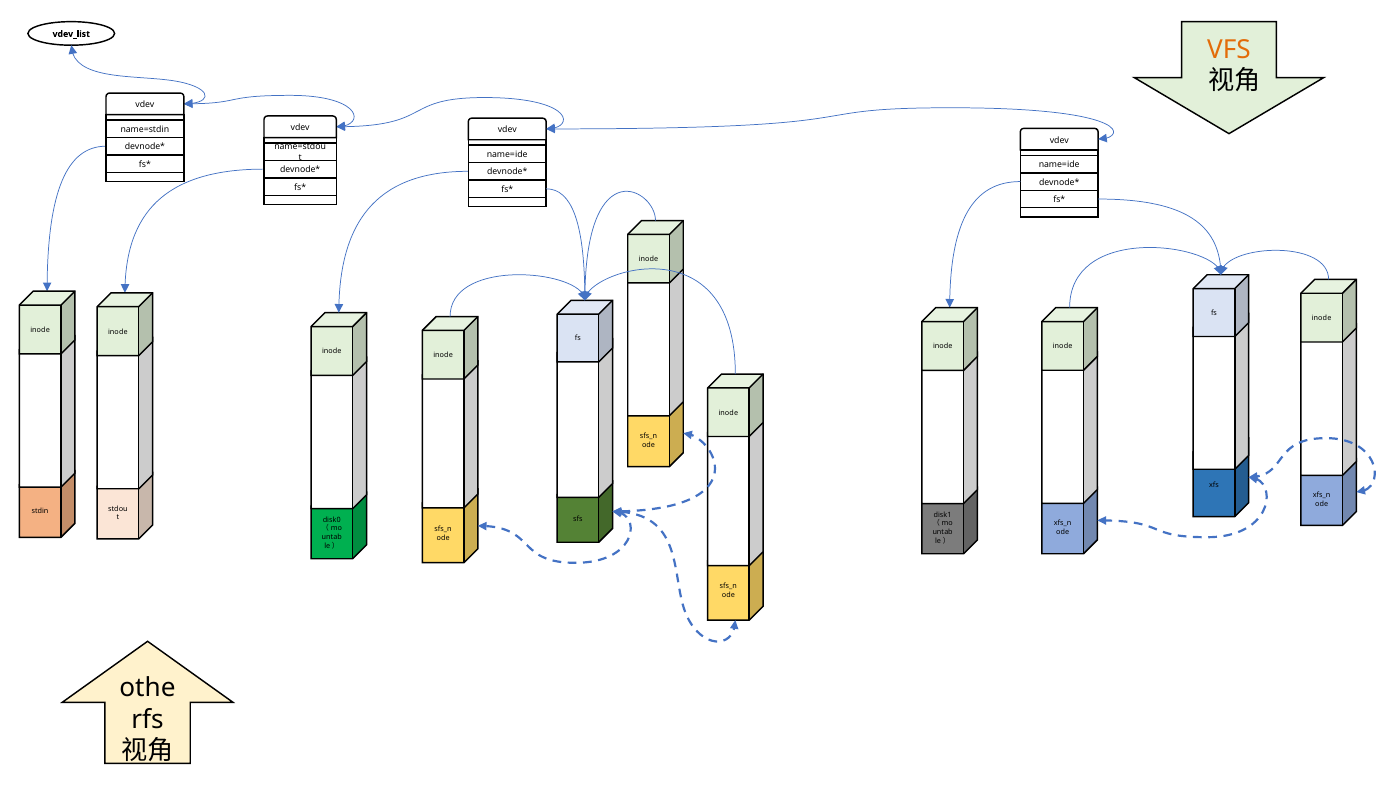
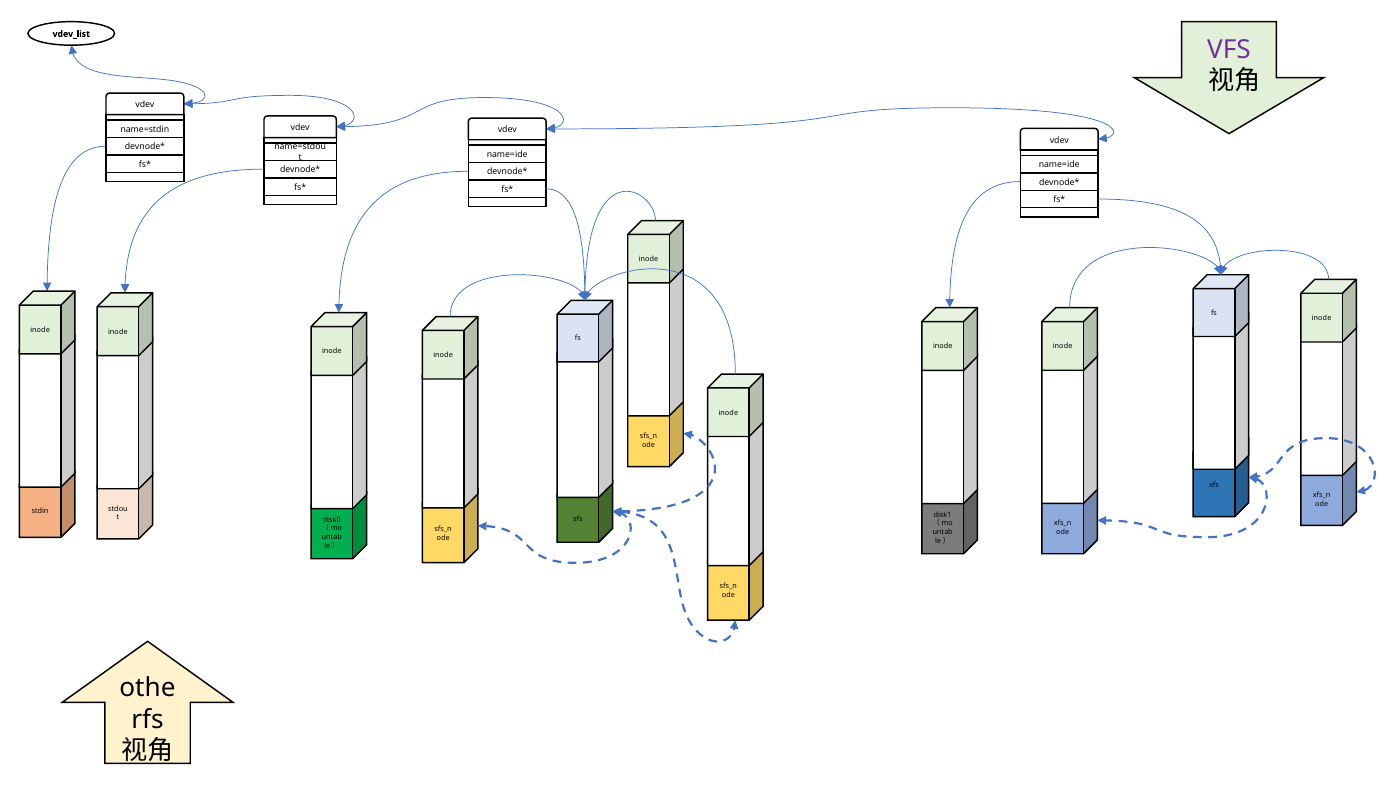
VFS colour: orange -> purple
